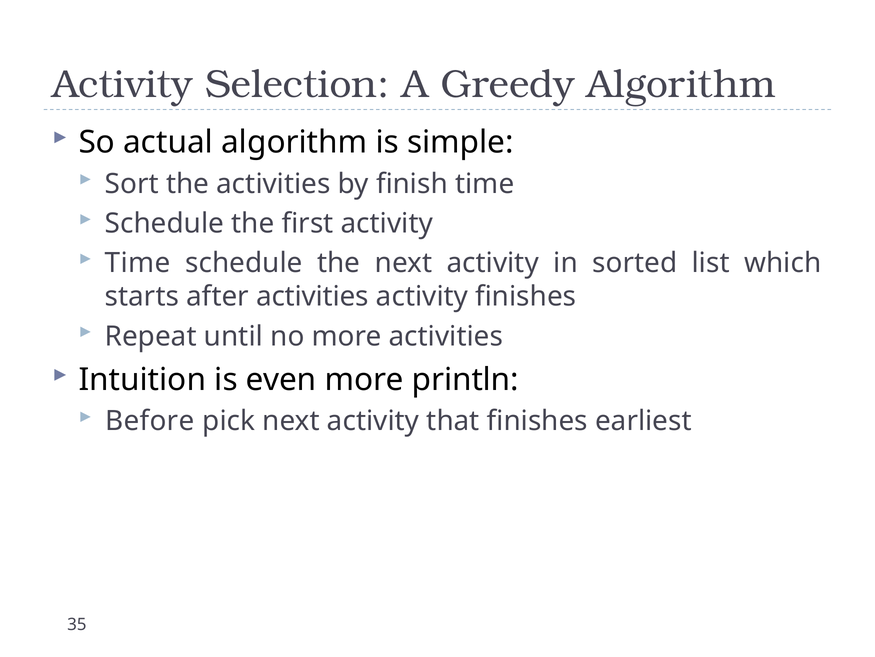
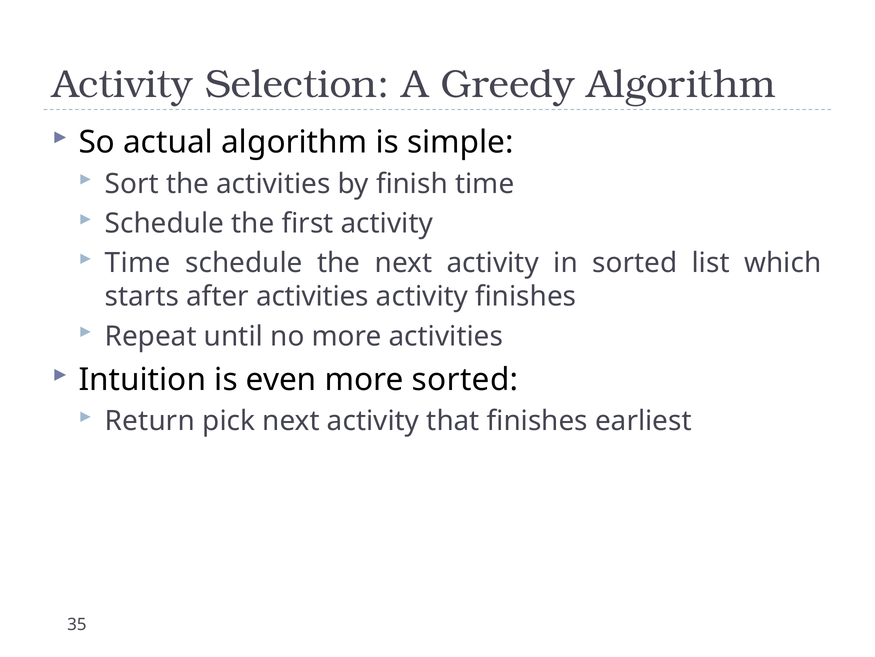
more println: println -> sorted
Before: Before -> Return
